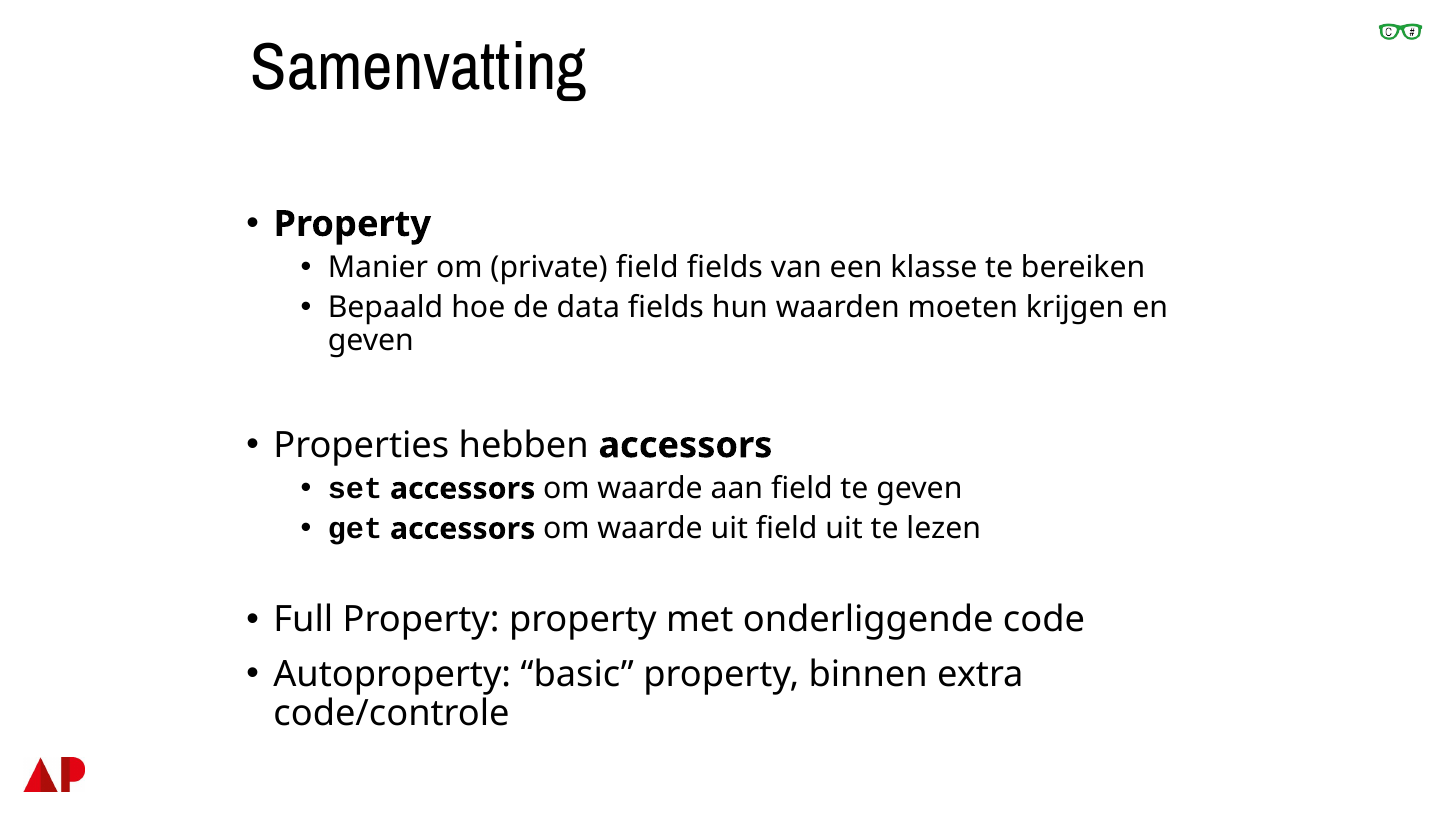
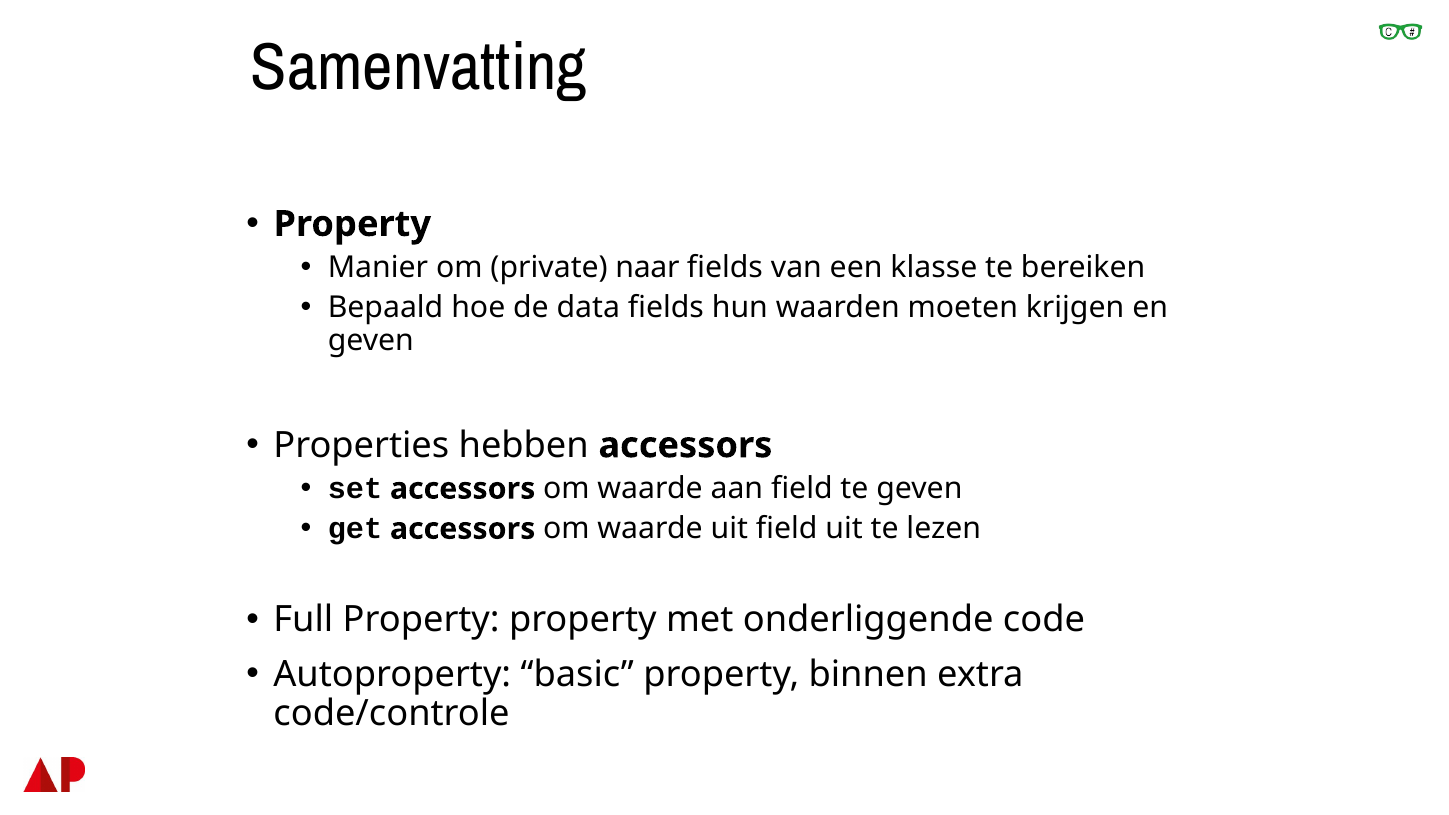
private field: field -> naar
